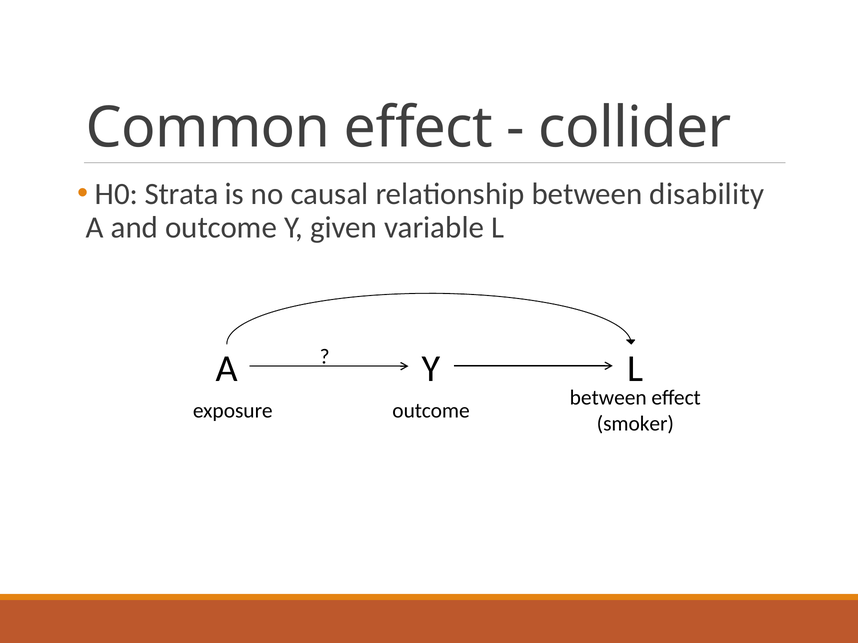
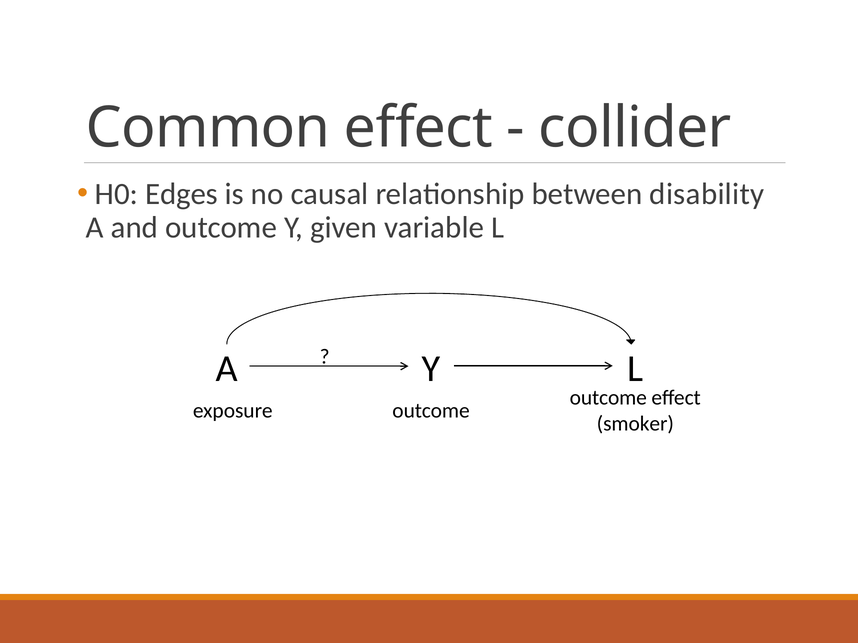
Strata: Strata -> Edges
between at (608, 398): between -> outcome
